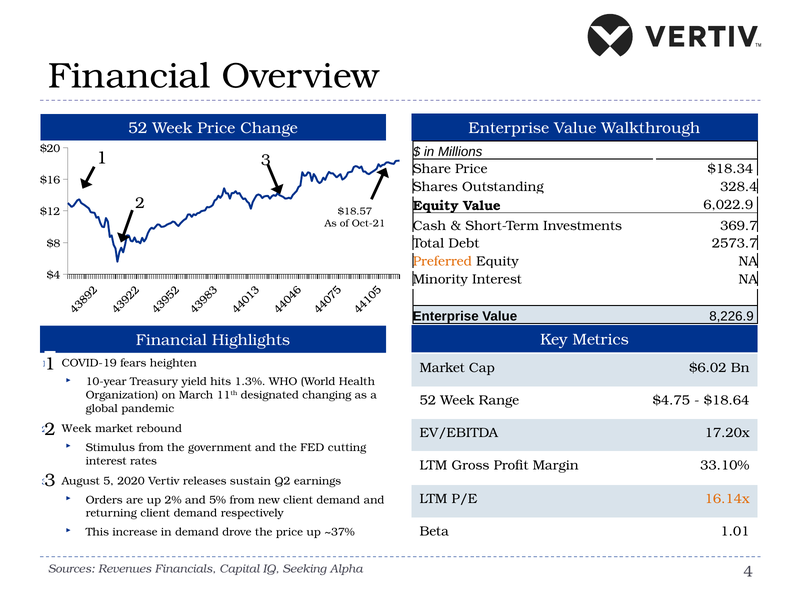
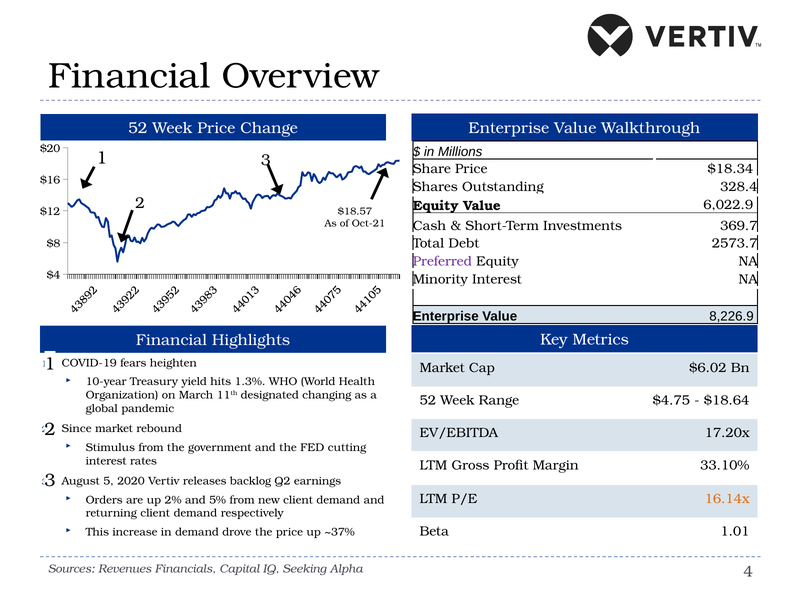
Preferred colour: orange -> purple
Week at (77, 428): Week -> Since
sustain: sustain -> backlog
